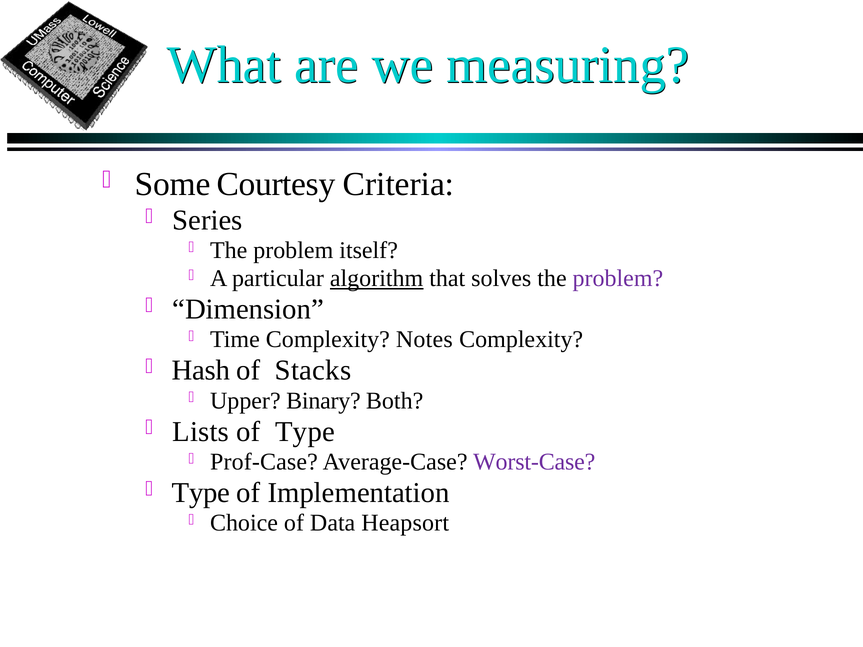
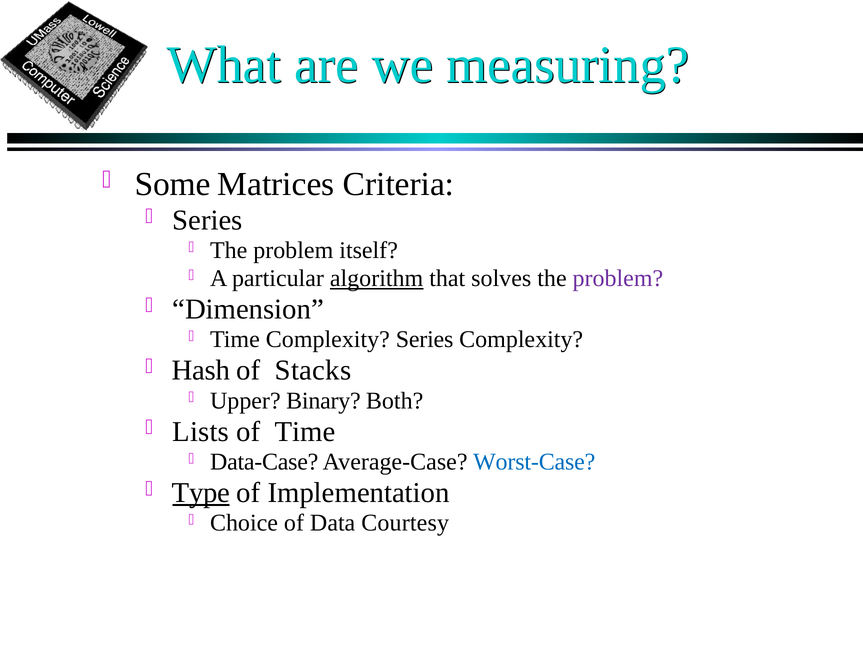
Courtesy: Courtesy -> Matrices
Complexity Notes: Notes -> Series
of Type: Type -> Time
Prof-Case: Prof-Case -> Data-Case
Worst-Case colour: purple -> blue
Type at (201, 493) underline: none -> present
Heapsort: Heapsort -> Courtesy
